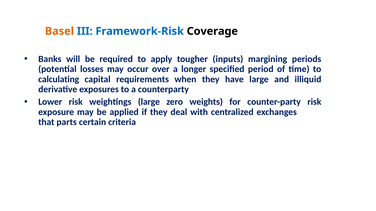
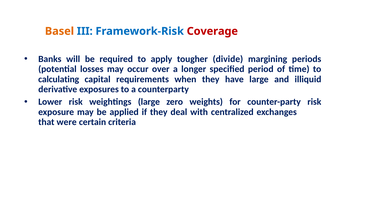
Coverage colour: black -> red
inputs: inputs -> divide
parts: parts -> were
